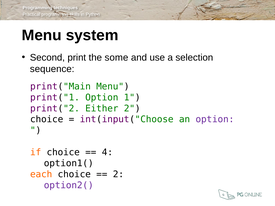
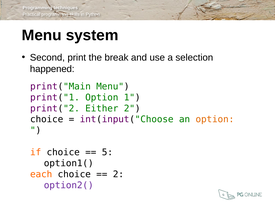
some: some -> break
sequence: sequence -> happened
option at (215, 120) colour: purple -> orange
4: 4 -> 5
